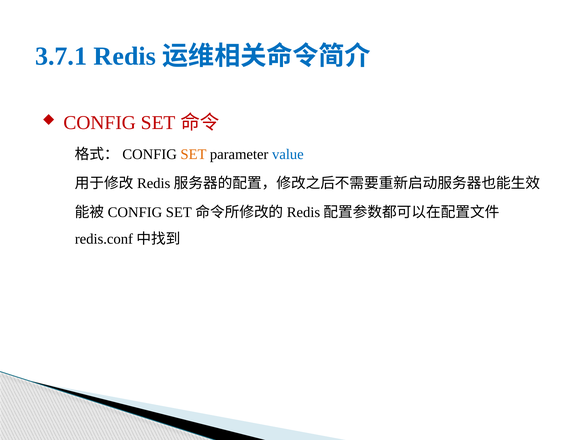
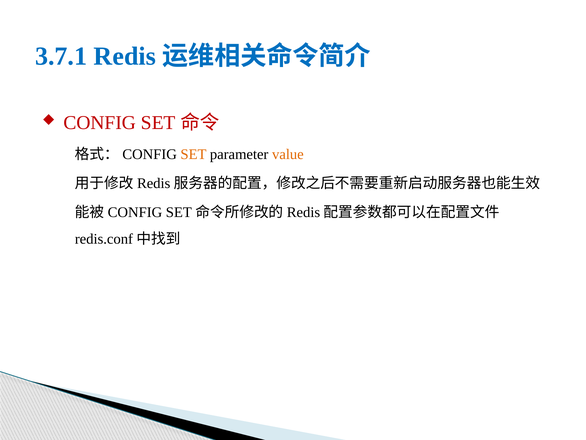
value colour: blue -> orange
